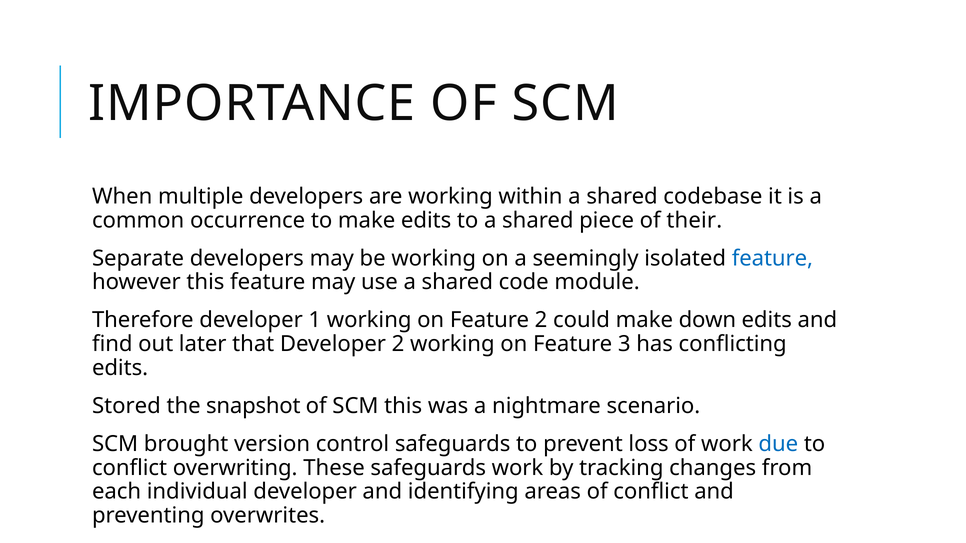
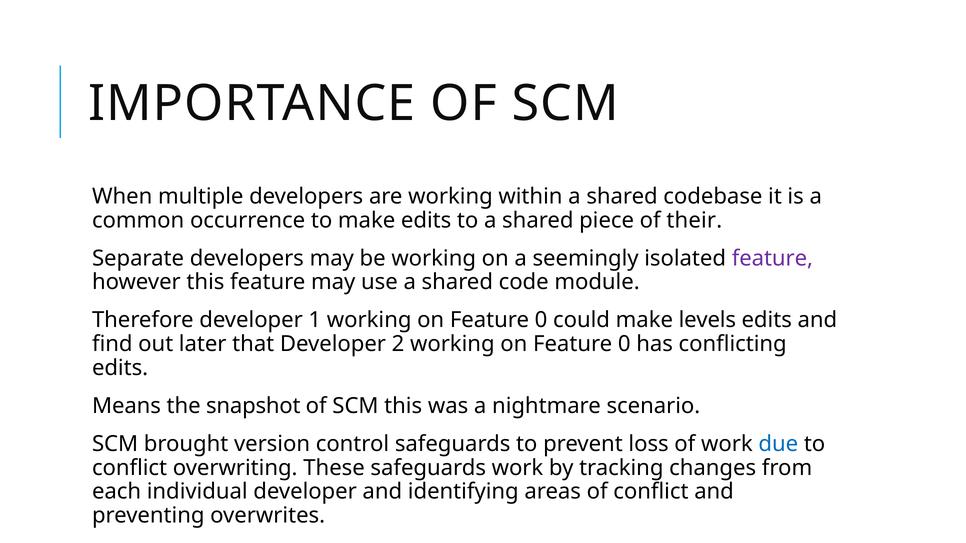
feature at (772, 258) colour: blue -> purple
2 at (541, 320): 2 -> 0
down: down -> levels
3 at (624, 344): 3 -> 0
Stored: Stored -> Means
